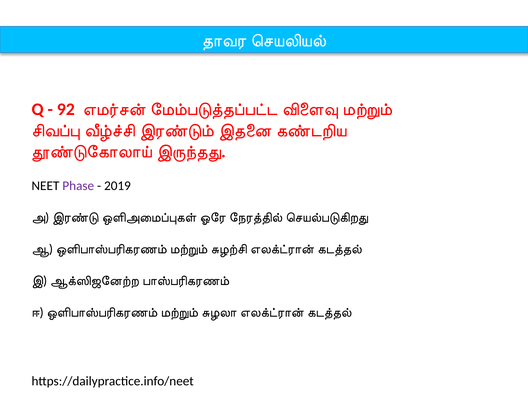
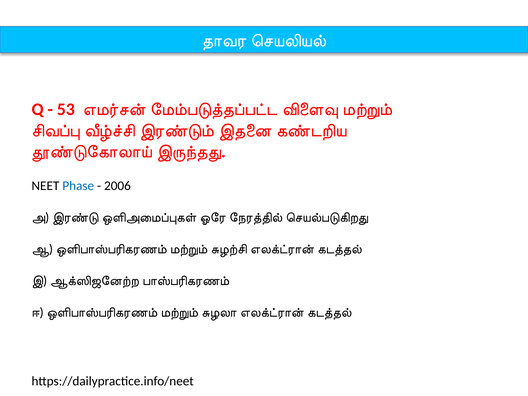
92: 92 -> 53
Phase colour: purple -> blue
2019: 2019 -> 2006
